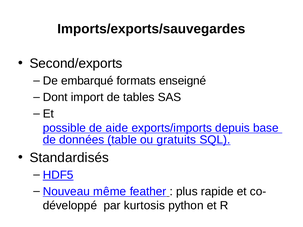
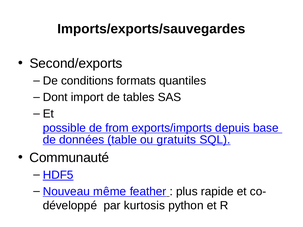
embarqué: embarqué -> conditions
enseigné: enseigné -> quantiles
aide: aide -> from
Standardisés: Standardisés -> Communauté
